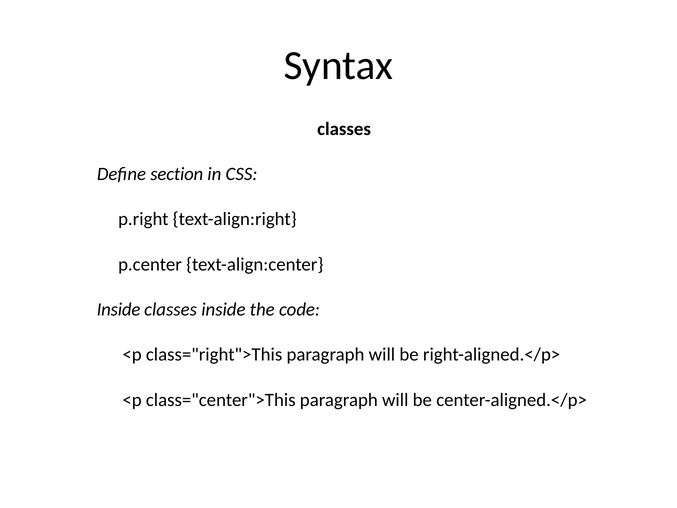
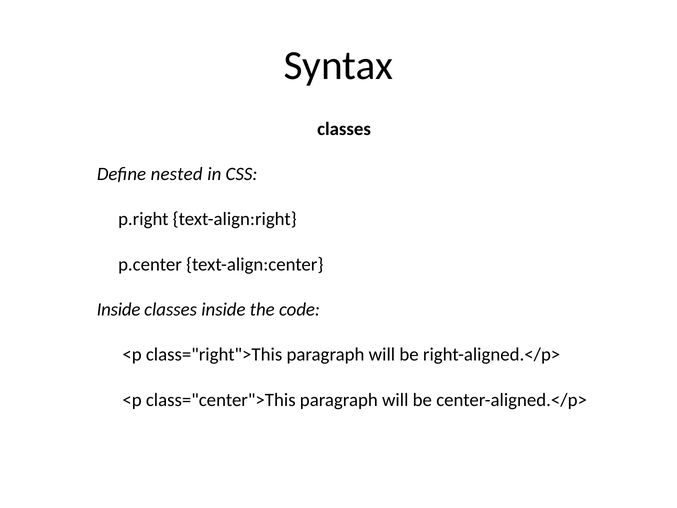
section: section -> nested
